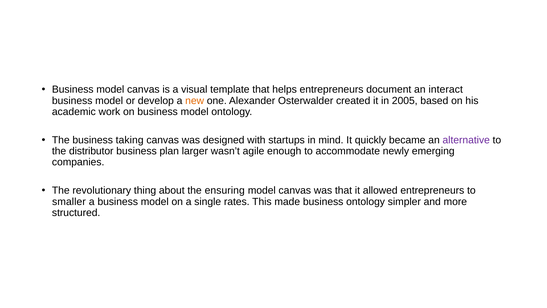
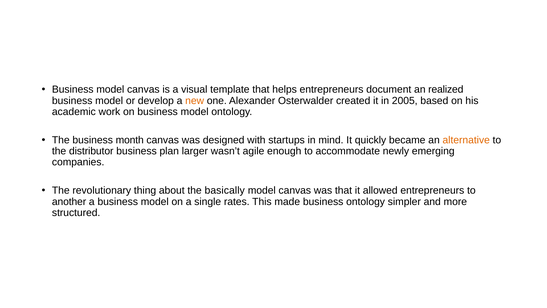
interact: interact -> realized
taking: taking -> month
alternative colour: purple -> orange
ensuring: ensuring -> basically
smaller: smaller -> another
